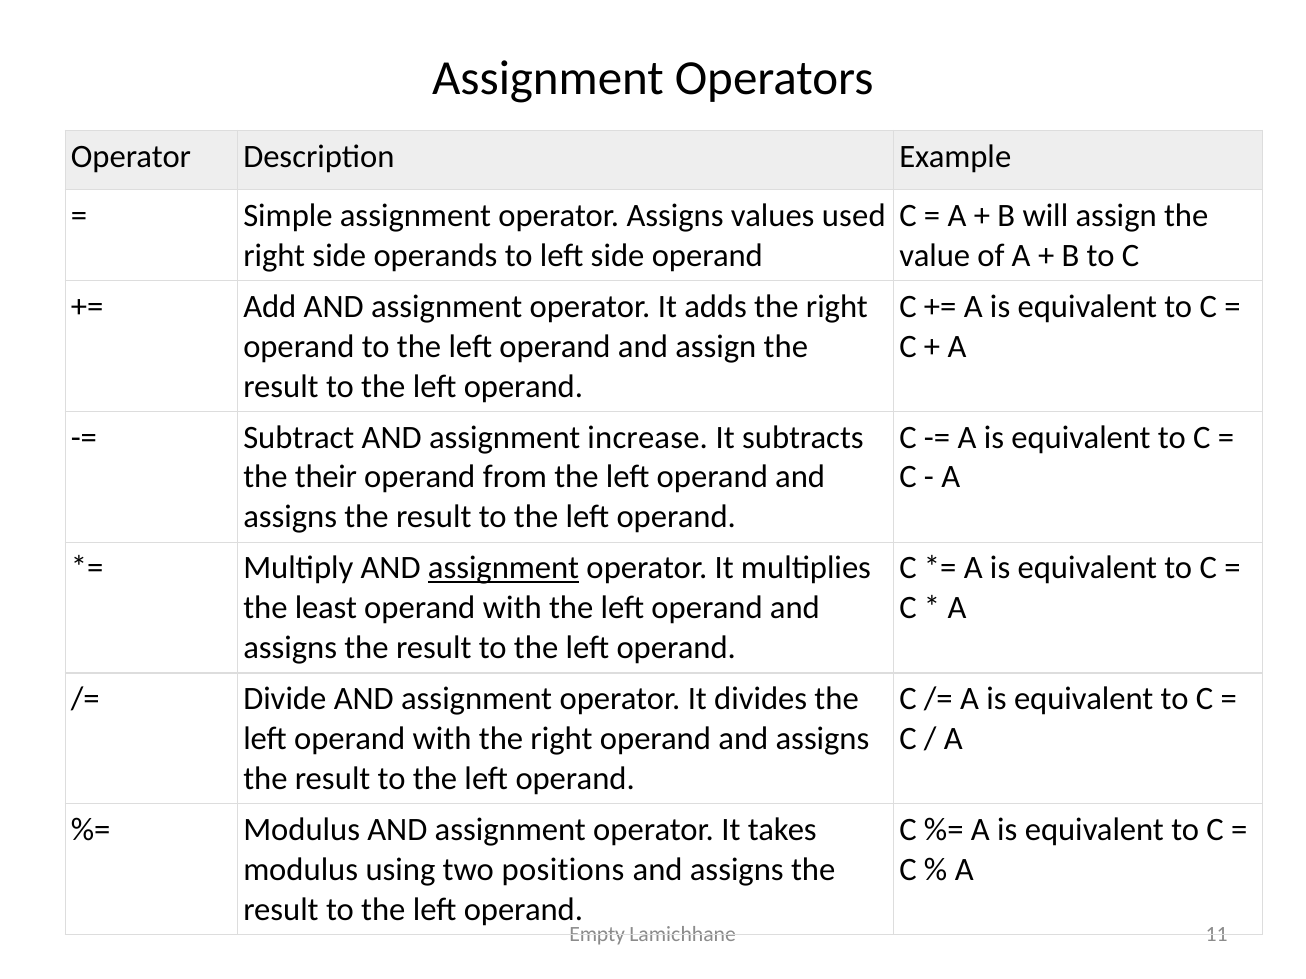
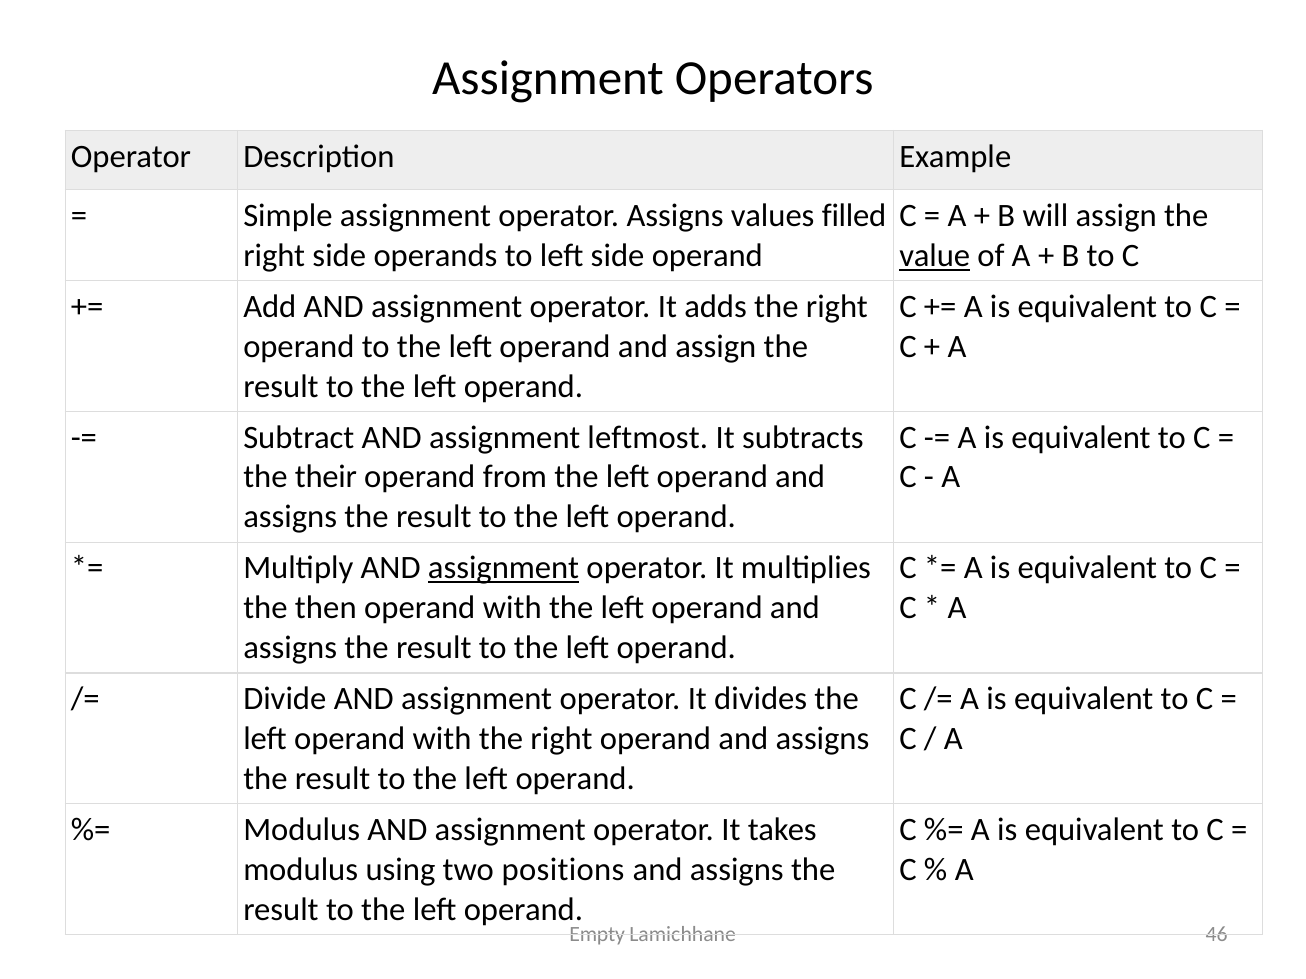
used: used -> filled
value underline: none -> present
increase: increase -> leftmost
least: least -> then
11: 11 -> 46
